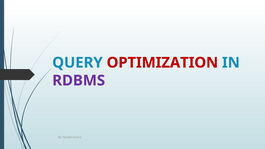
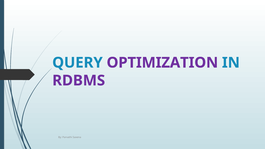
OPTIMIZATION colour: red -> purple
